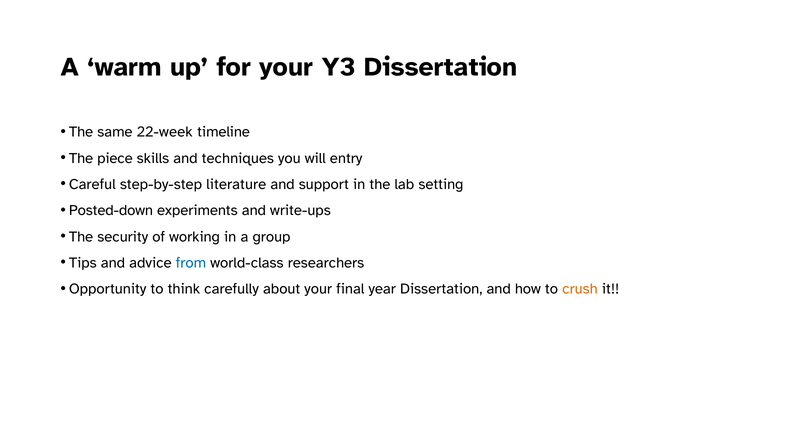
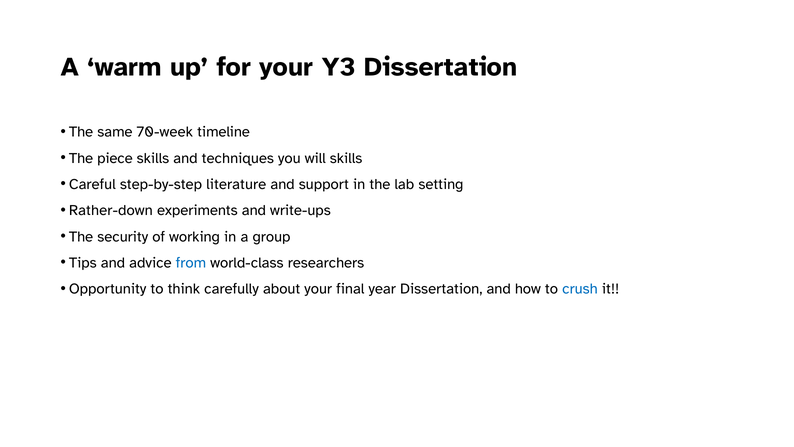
22-week: 22-week -> 70-week
will entry: entry -> skills
Posted-down: Posted-down -> Rather-down
crush colour: orange -> blue
